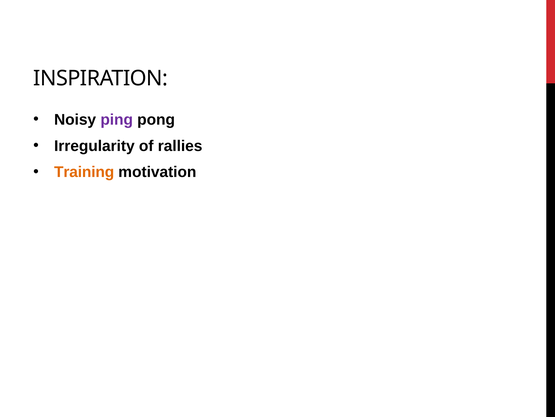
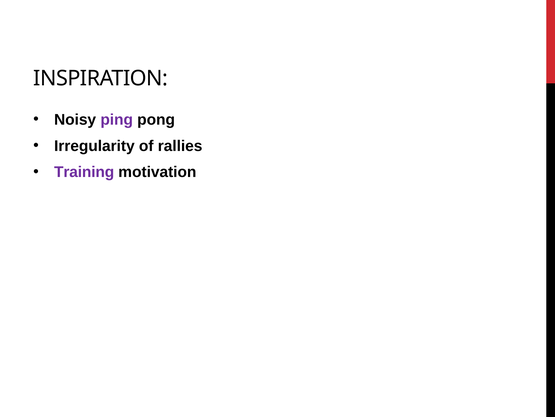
Training colour: orange -> purple
